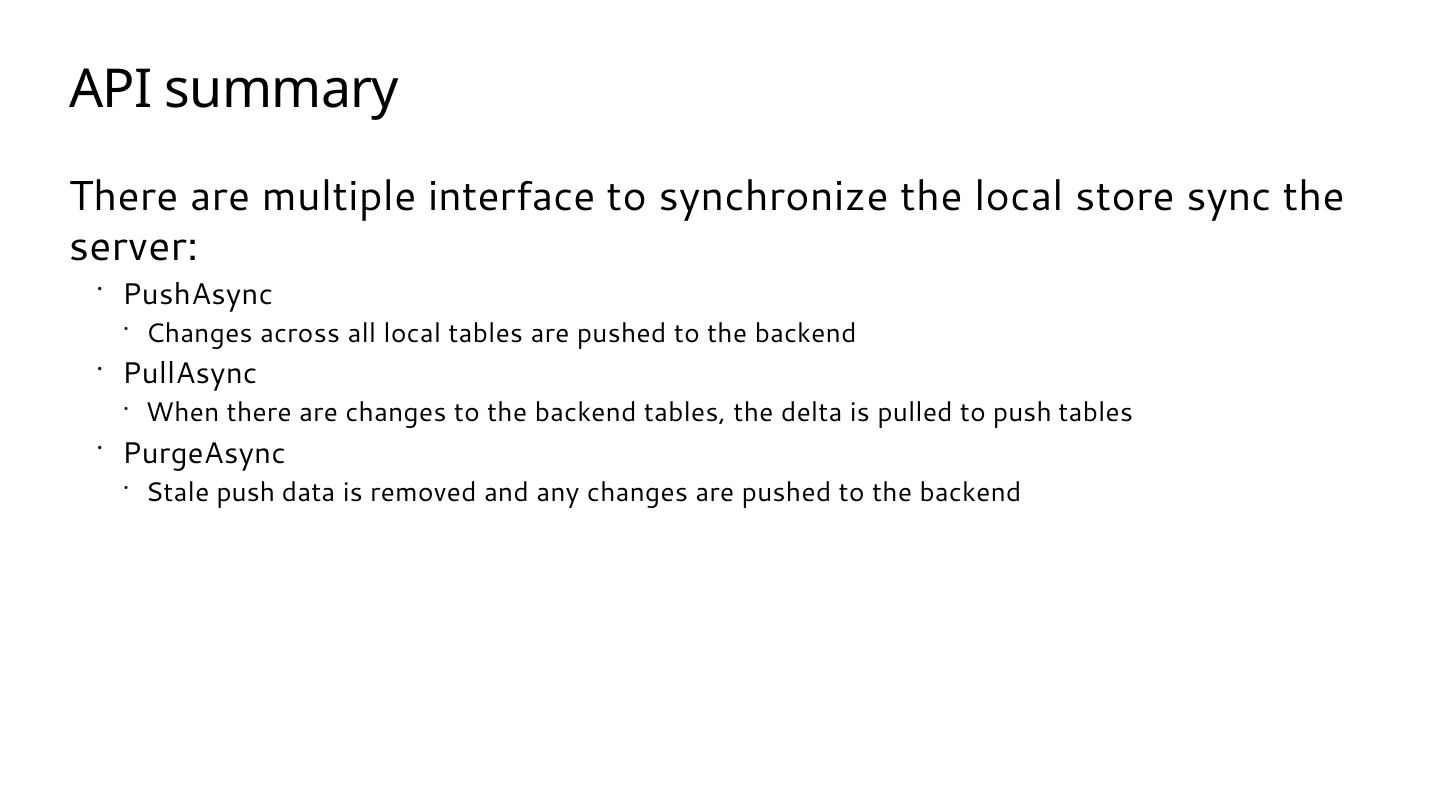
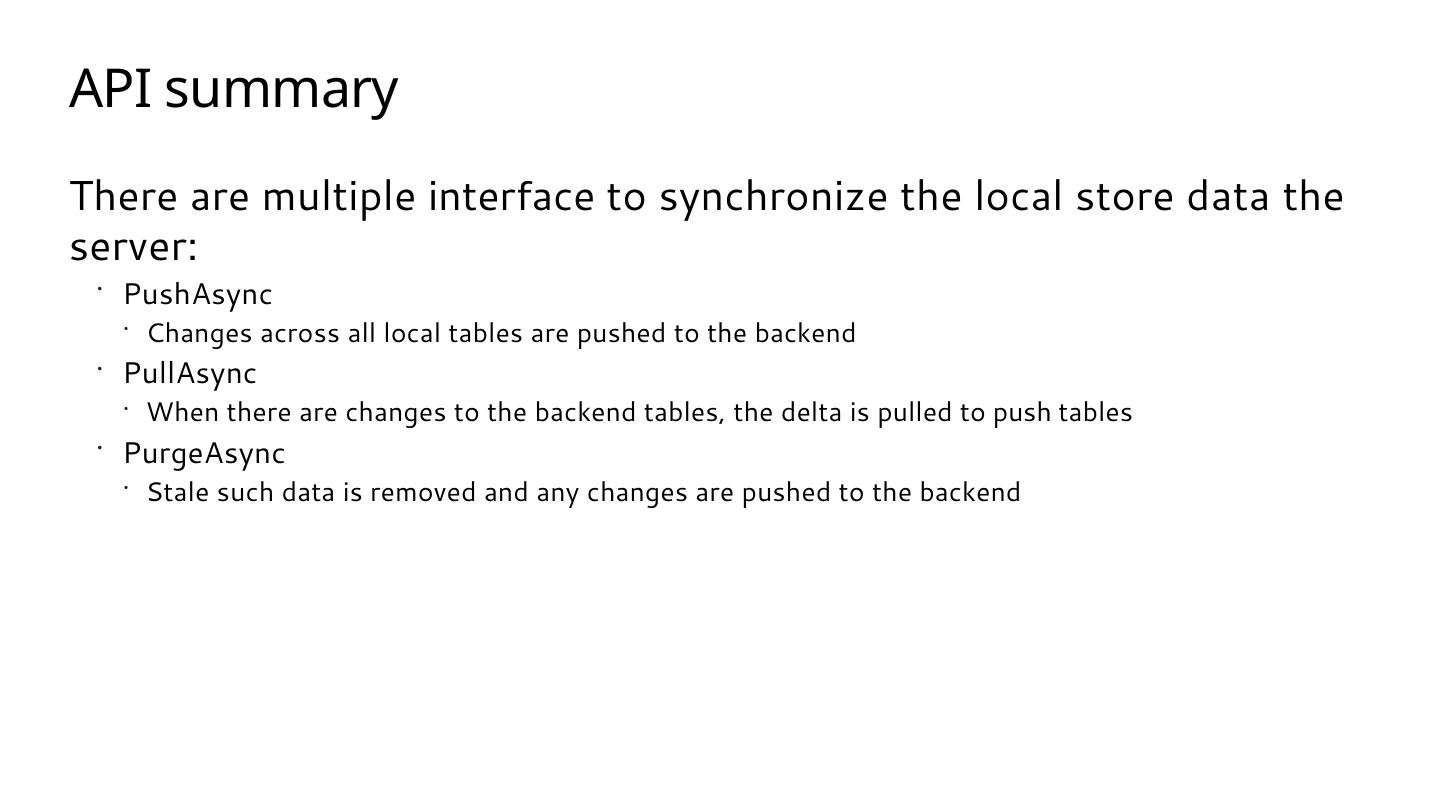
store sync: sync -> data
Stale push: push -> such
